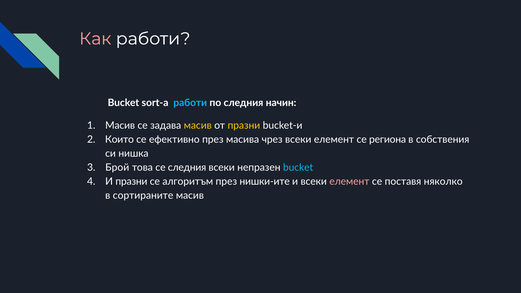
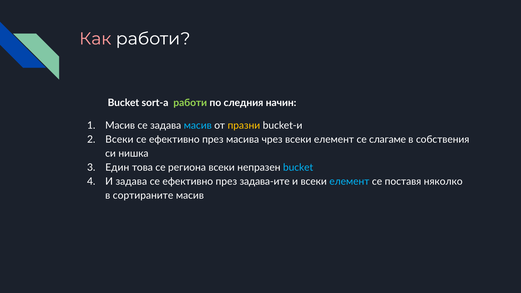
работи at (190, 103) colour: light blue -> light green
масив at (198, 126) colour: yellow -> light blue
Които at (119, 140): Които -> Всеки
региона: региона -> слагаме
Брой: Брой -> Един
се следния: следния -> региона
И празни: празни -> задава
алгоритъм at (188, 181): алгоритъм -> ефективно
нишки-ите: нишки-ите -> задава-ите
елемент at (349, 181) colour: pink -> light blue
